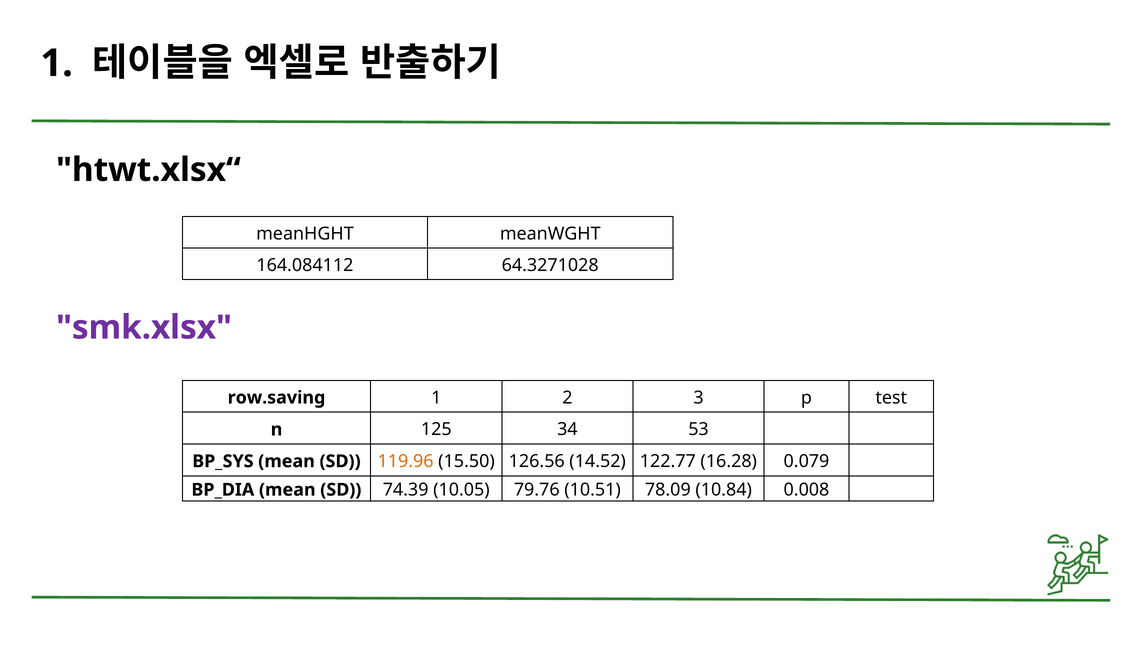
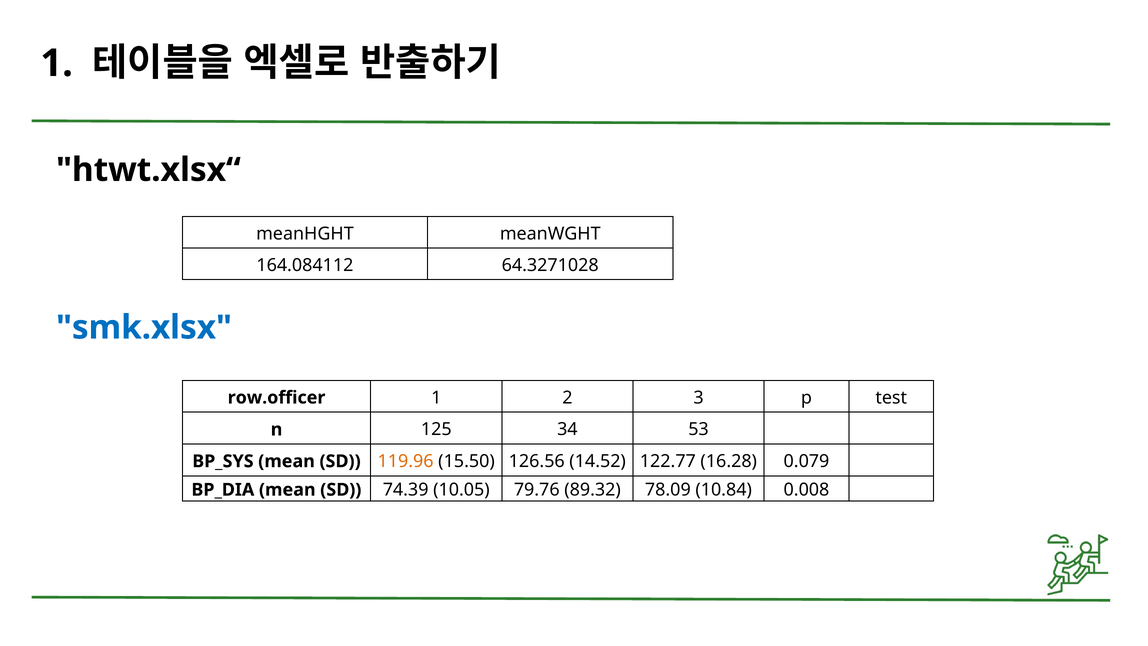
smk.xlsx colour: purple -> blue
row.saving: row.saving -> row.officer
10.51: 10.51 -> 89.32
